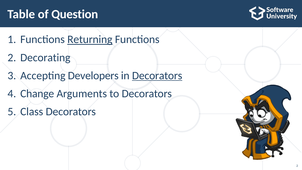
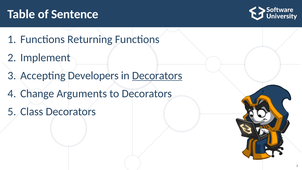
Question: Question -> Sentence
Returning underline: present -> none
Decorating: Decorating -> Implement
